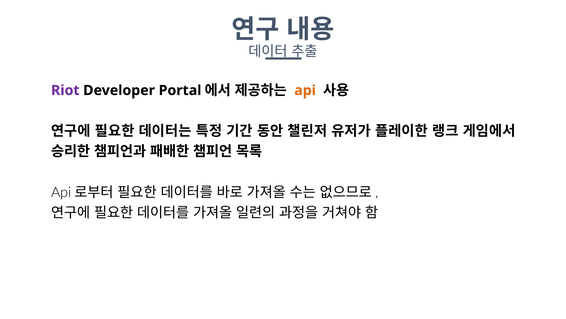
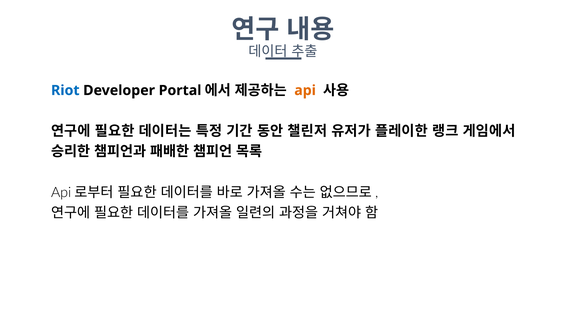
Riot colour: purple -> blue
